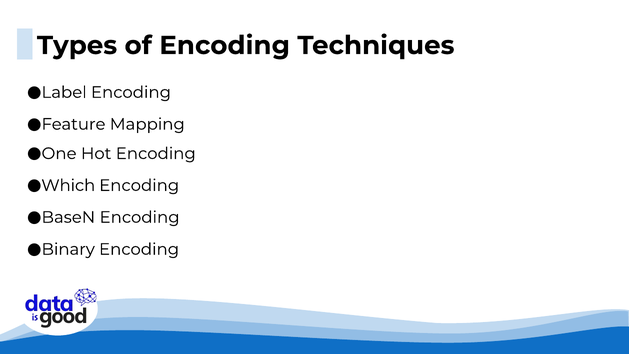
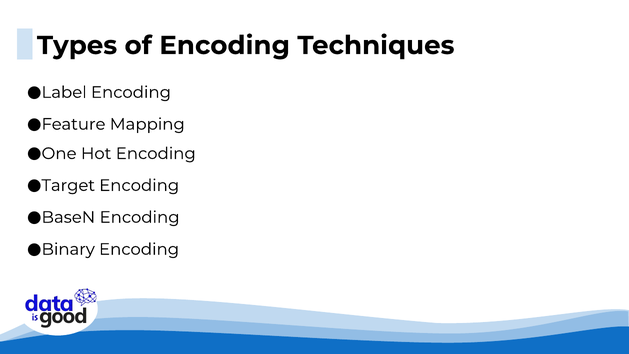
Which: Which -> Target
